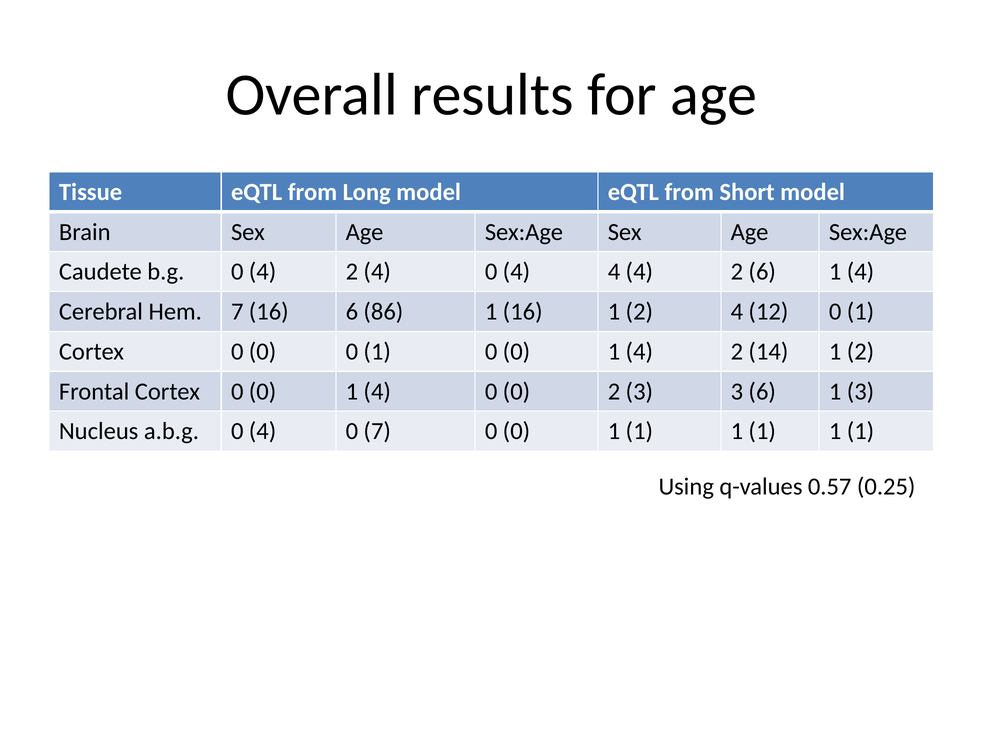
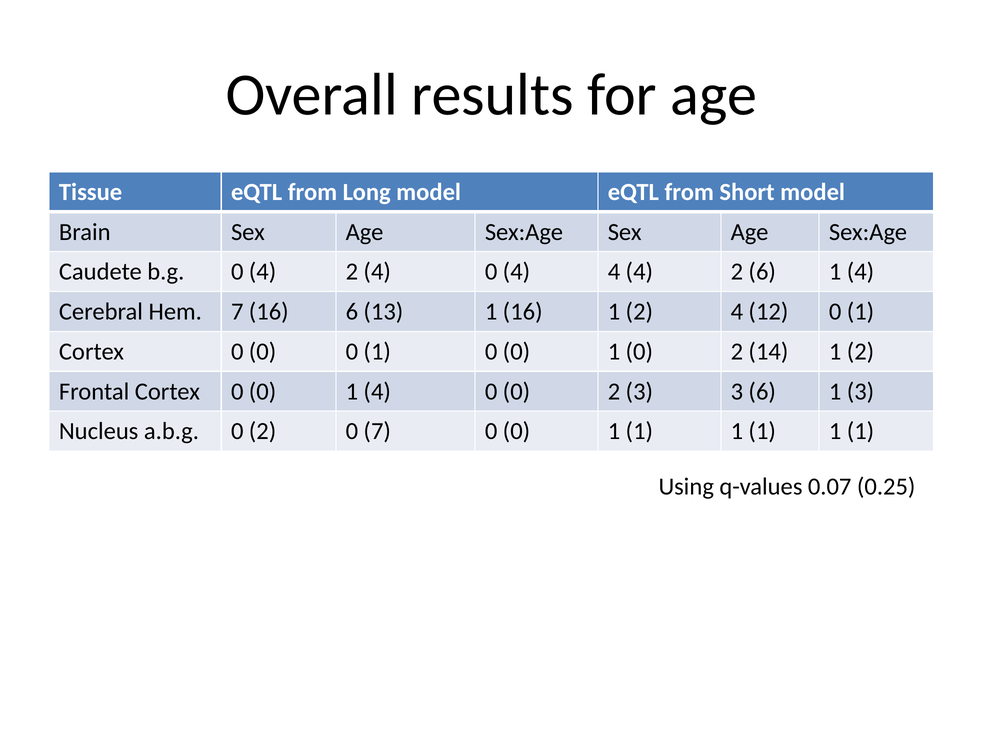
86: 86 -> 13
4 at (639, 352): 4 -> 0
a.b.g 0 4: 4 -> 2
0.57: 0.57 -> 0.07
